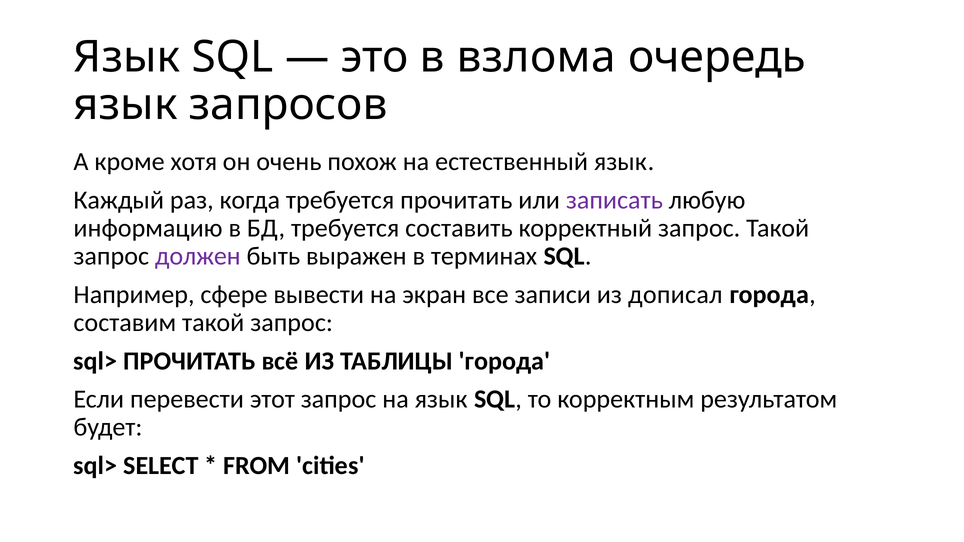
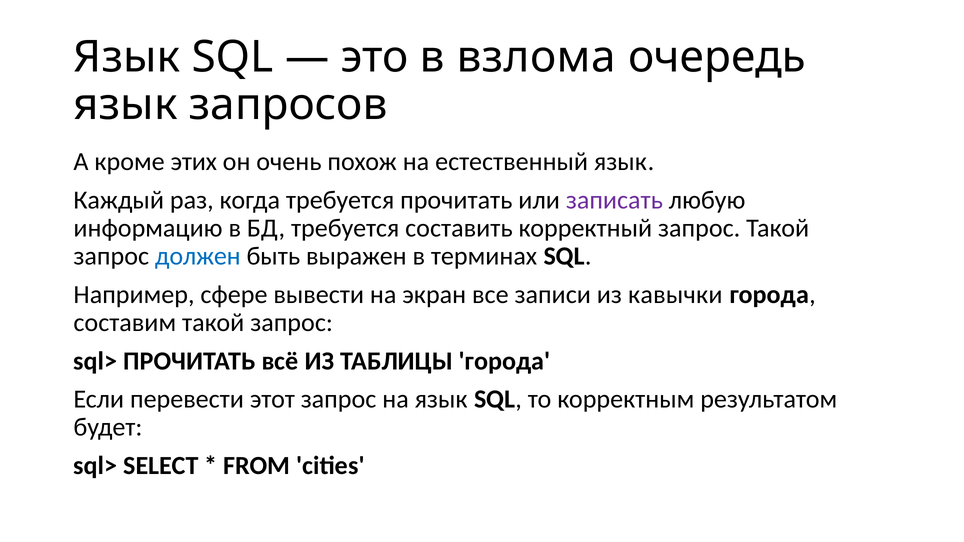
хотя: хотя -> этих
должен colour: purple -> blue
дописал: дописал -> кавычки
